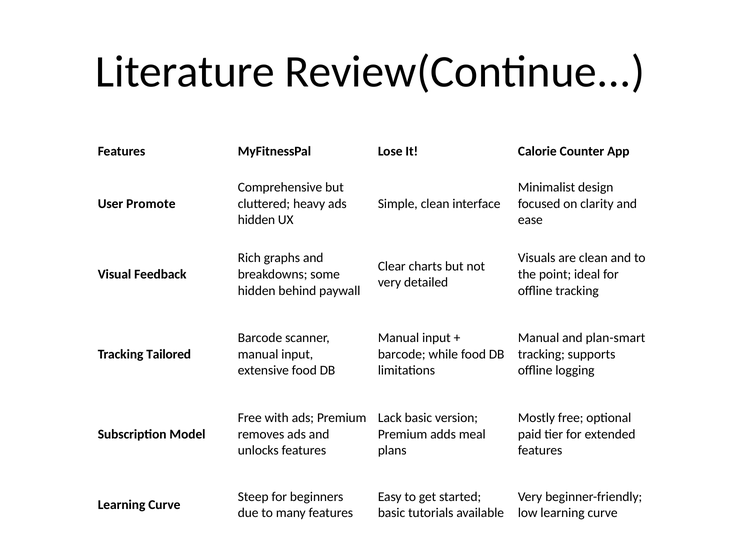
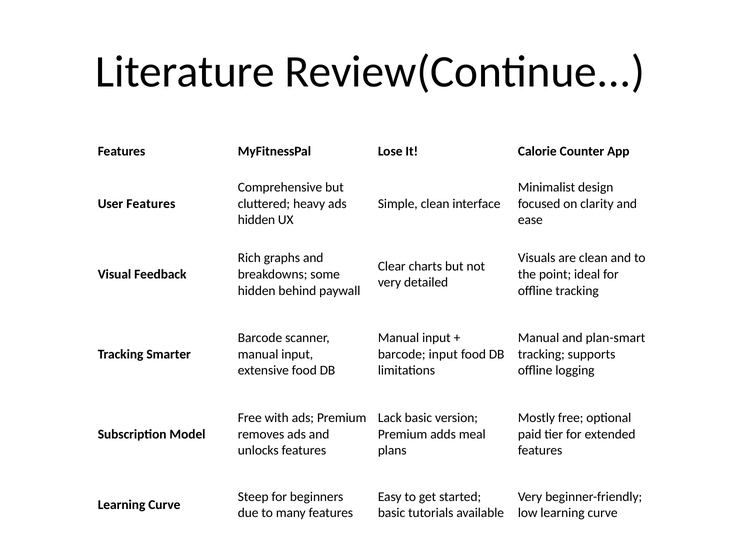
User Promote: Promote -> Features
Tailored: Tailored -> Smarter
barcode while: while -> input
